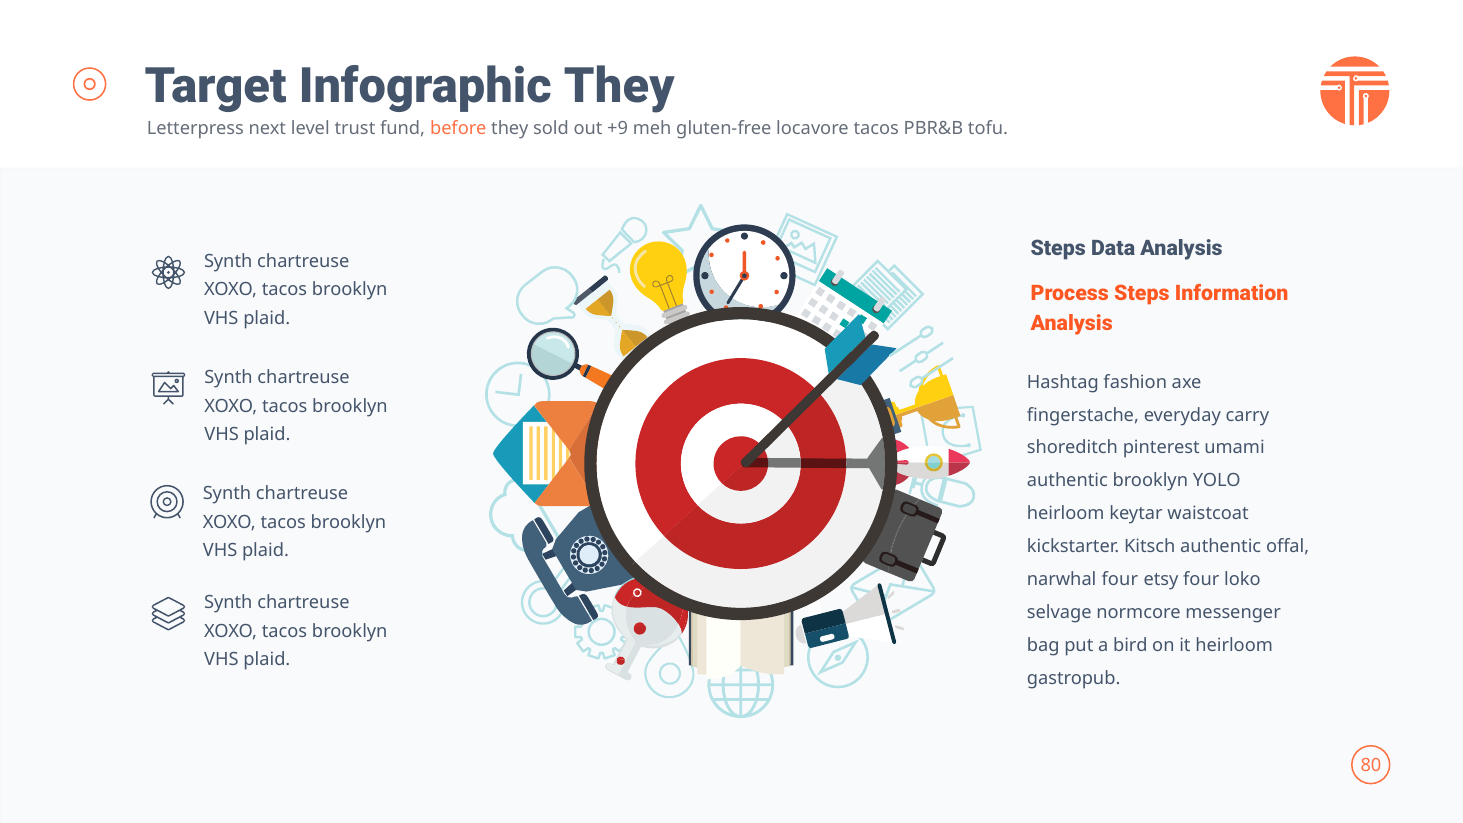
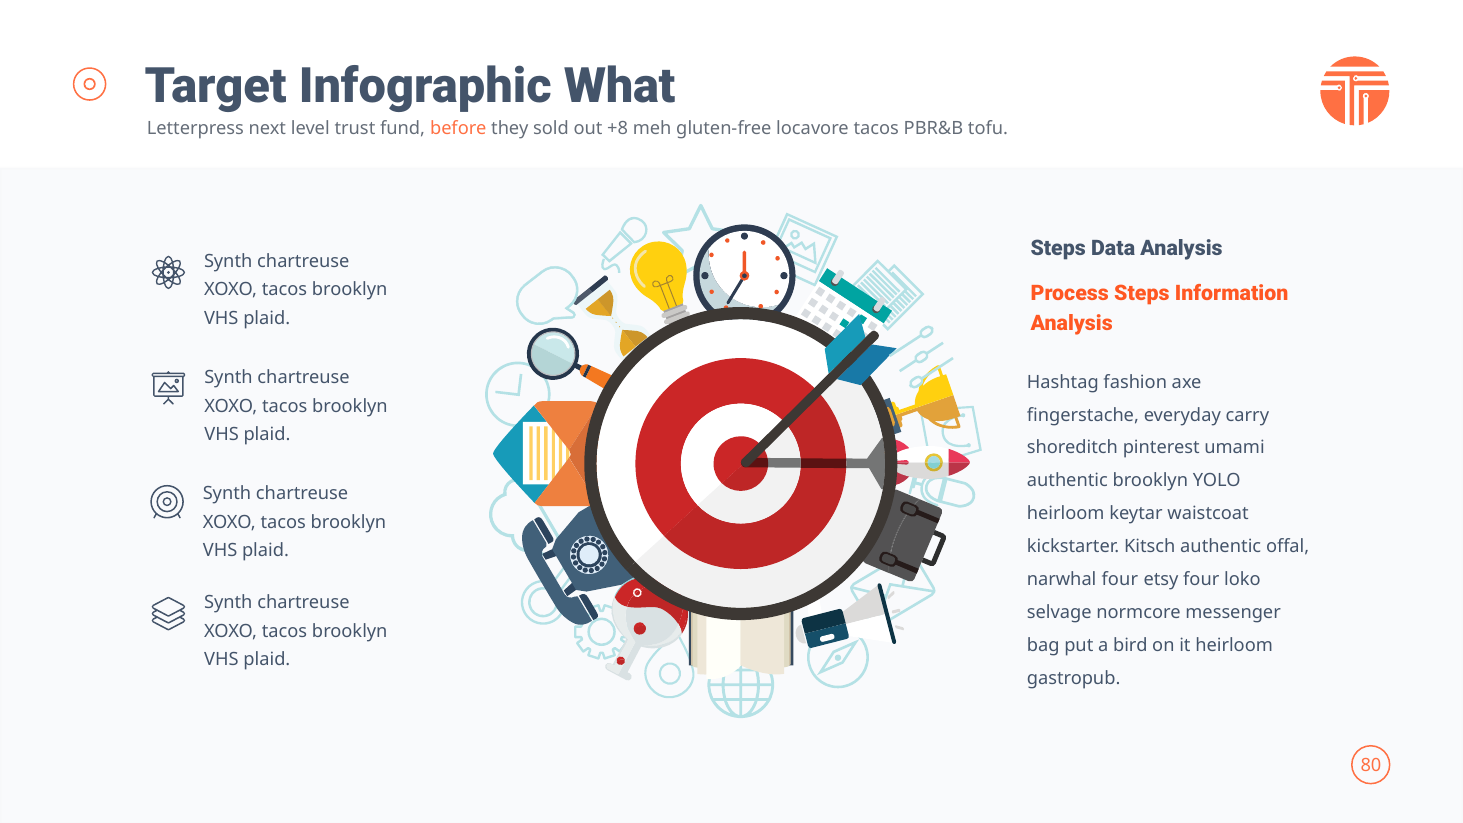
Infographic They: They -> What
+9: +9 -> +8
